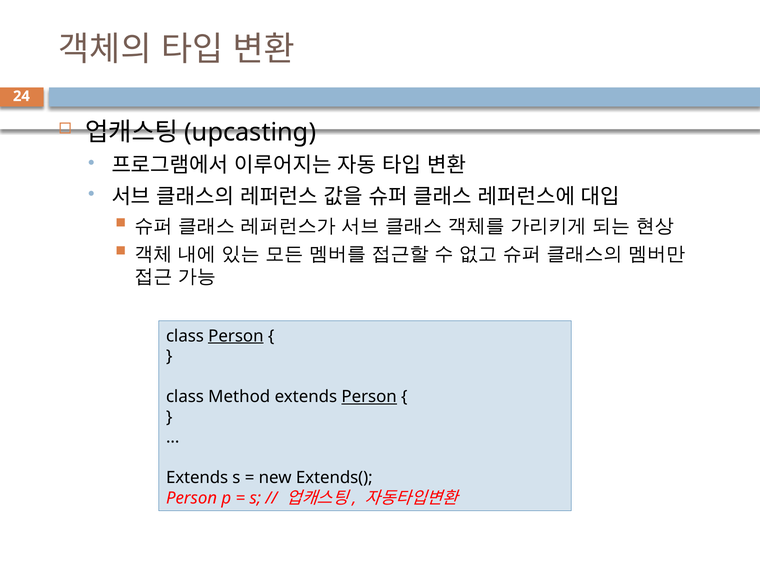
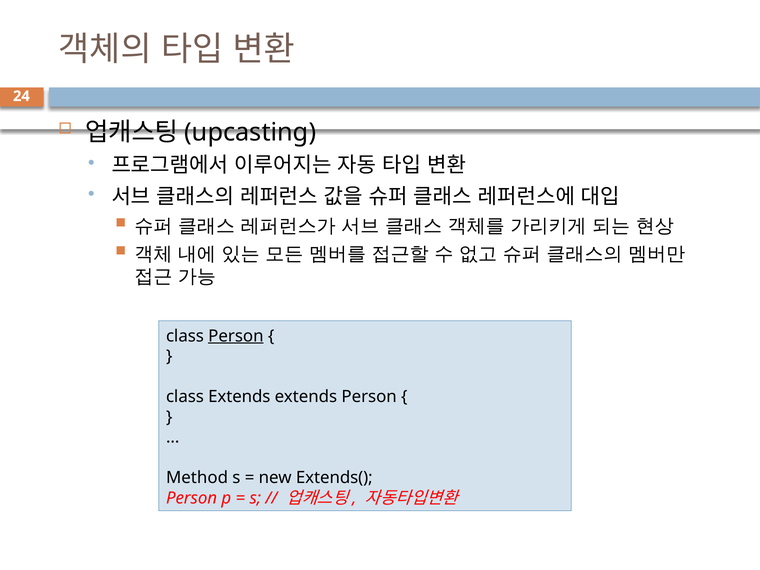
class Method: Method -> Extends
Person at (369, 397) underline: present -> none
Extends at (197, 478): Extends -> Method
